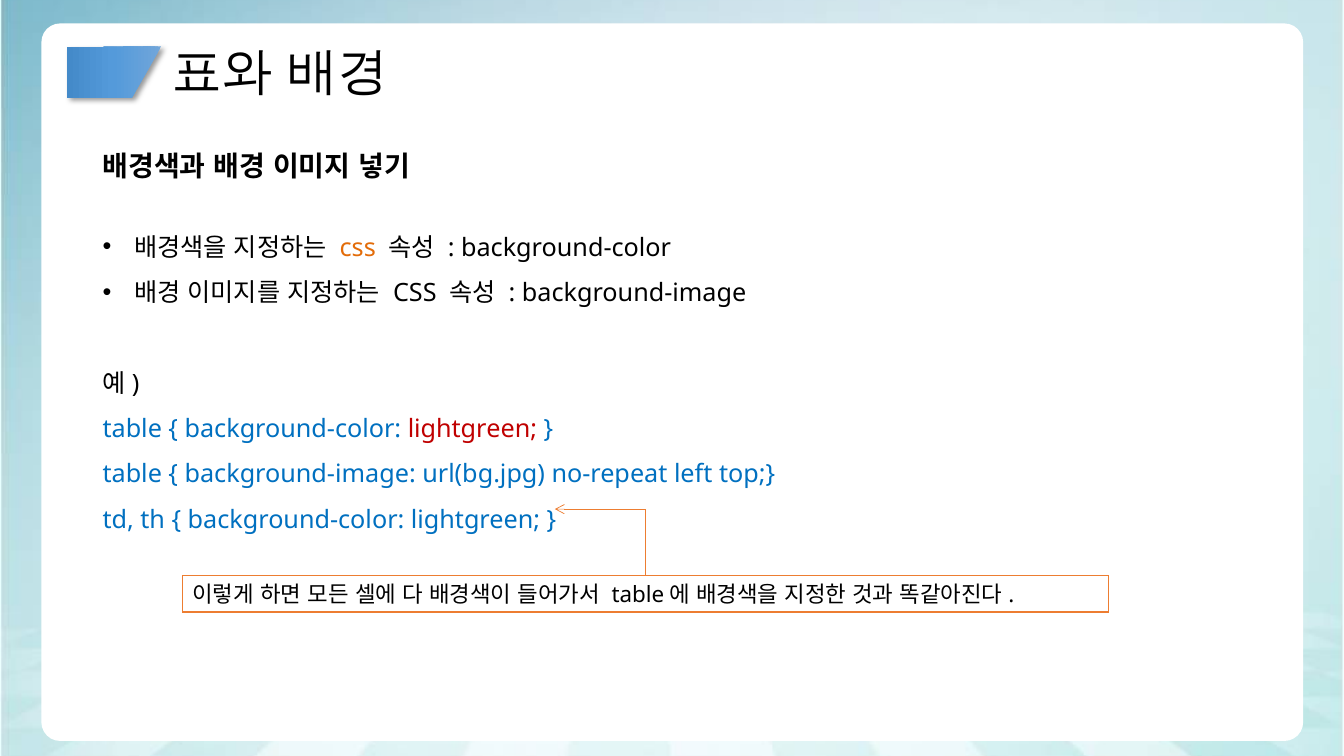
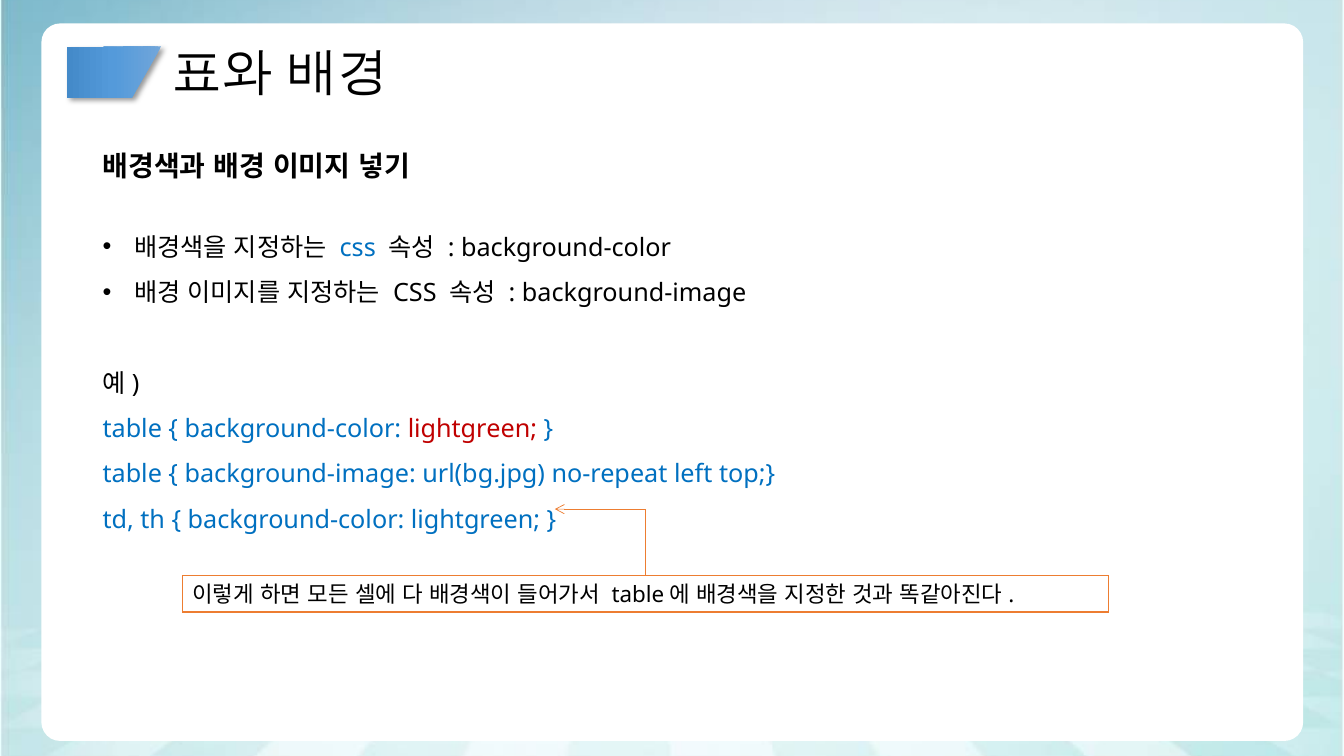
css at (358, 248) colour: orange -> blue
